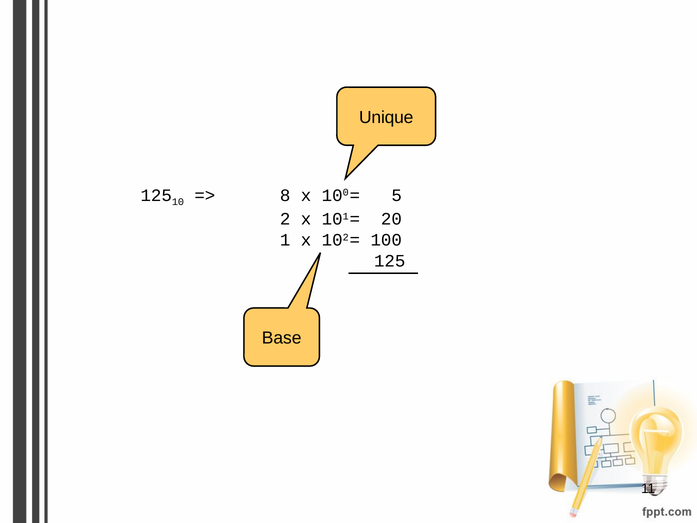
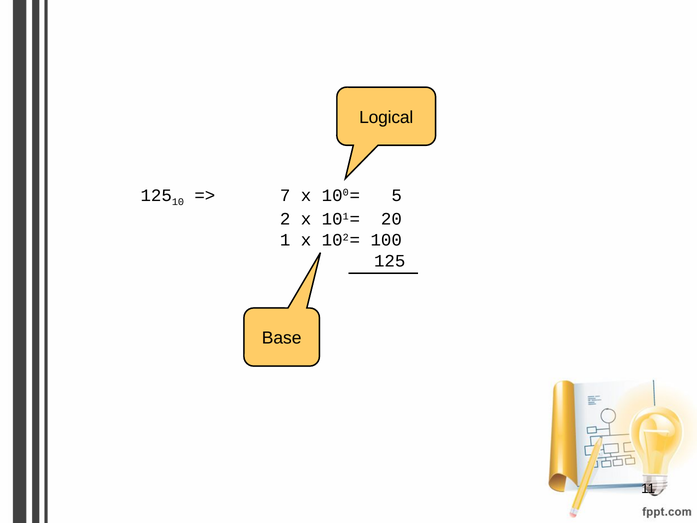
Unique: Unique -> Logical
8: 8 -> 7
